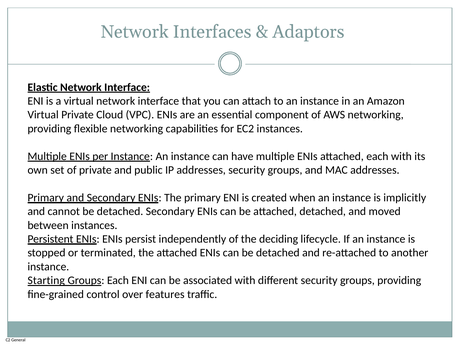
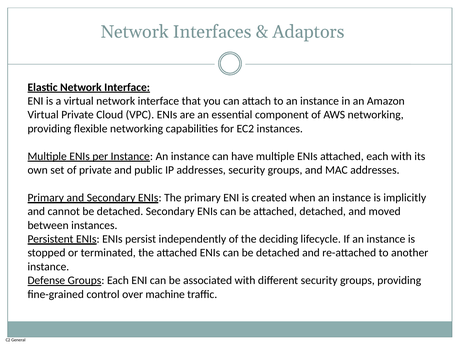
Starting: Starting -> Defense
features: features -> machine
